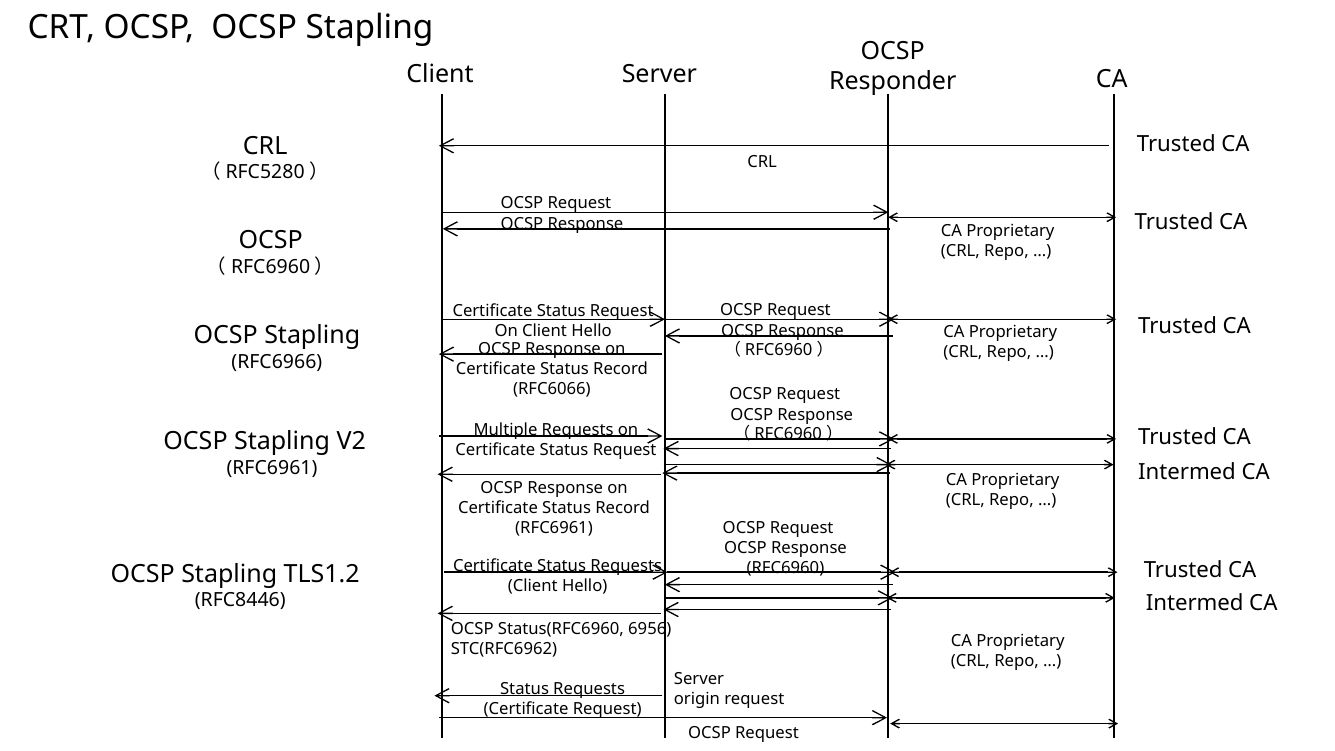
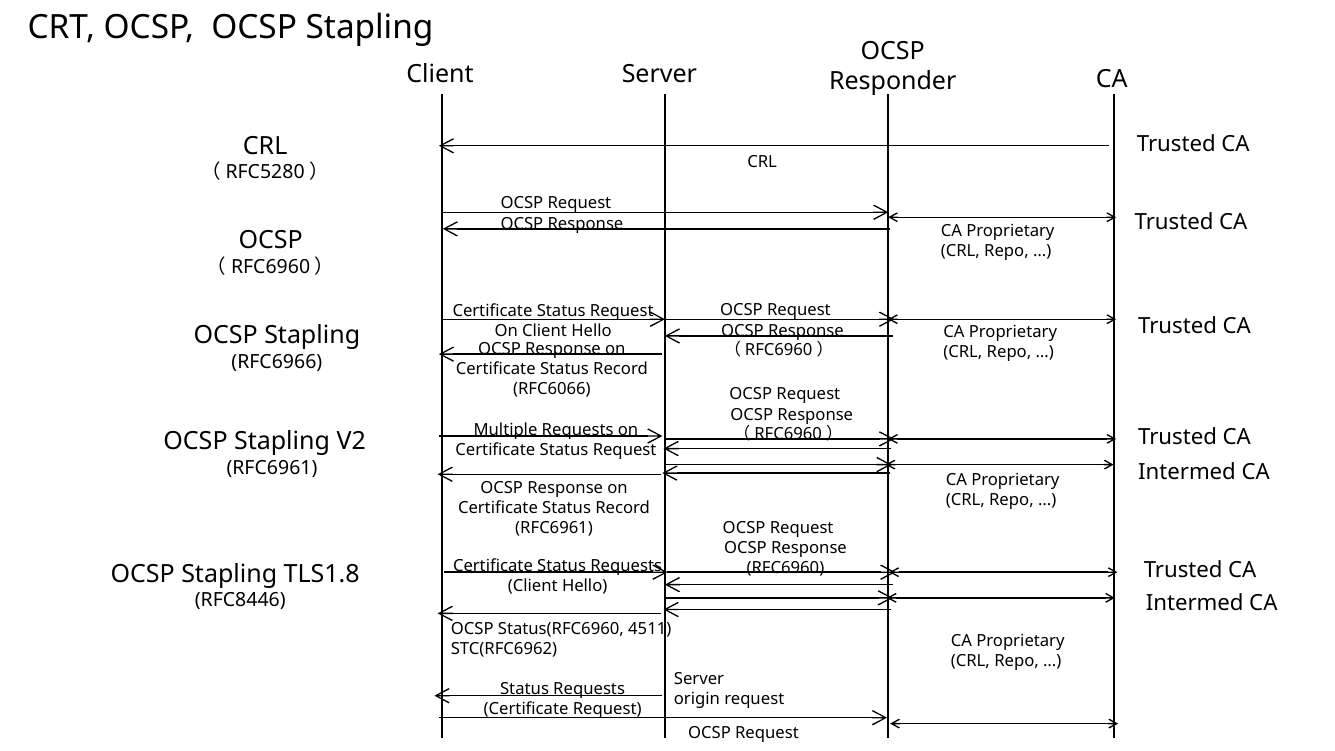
TLS1.2: TLS1.2 -> TLS1.8
6956: 6956 -> 4511
